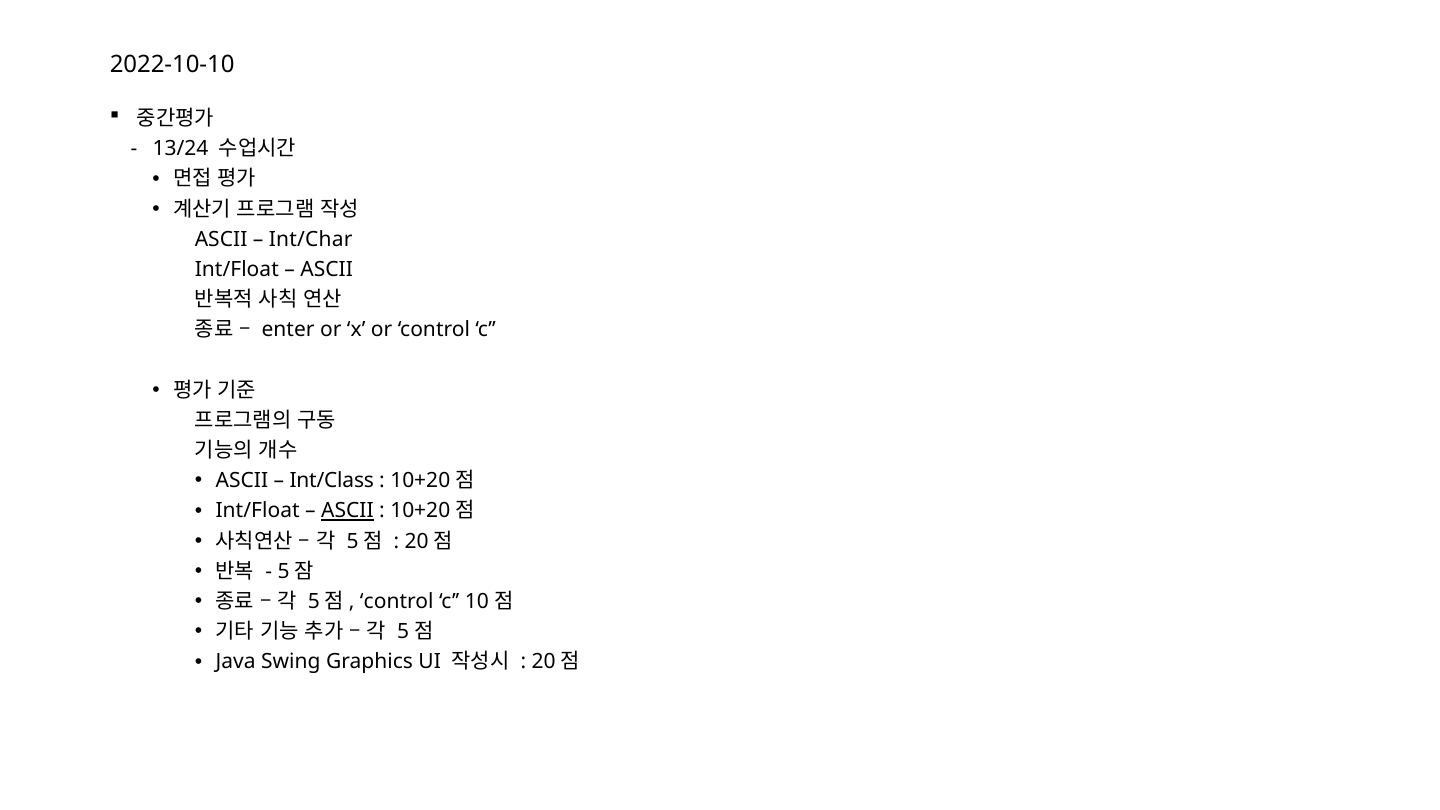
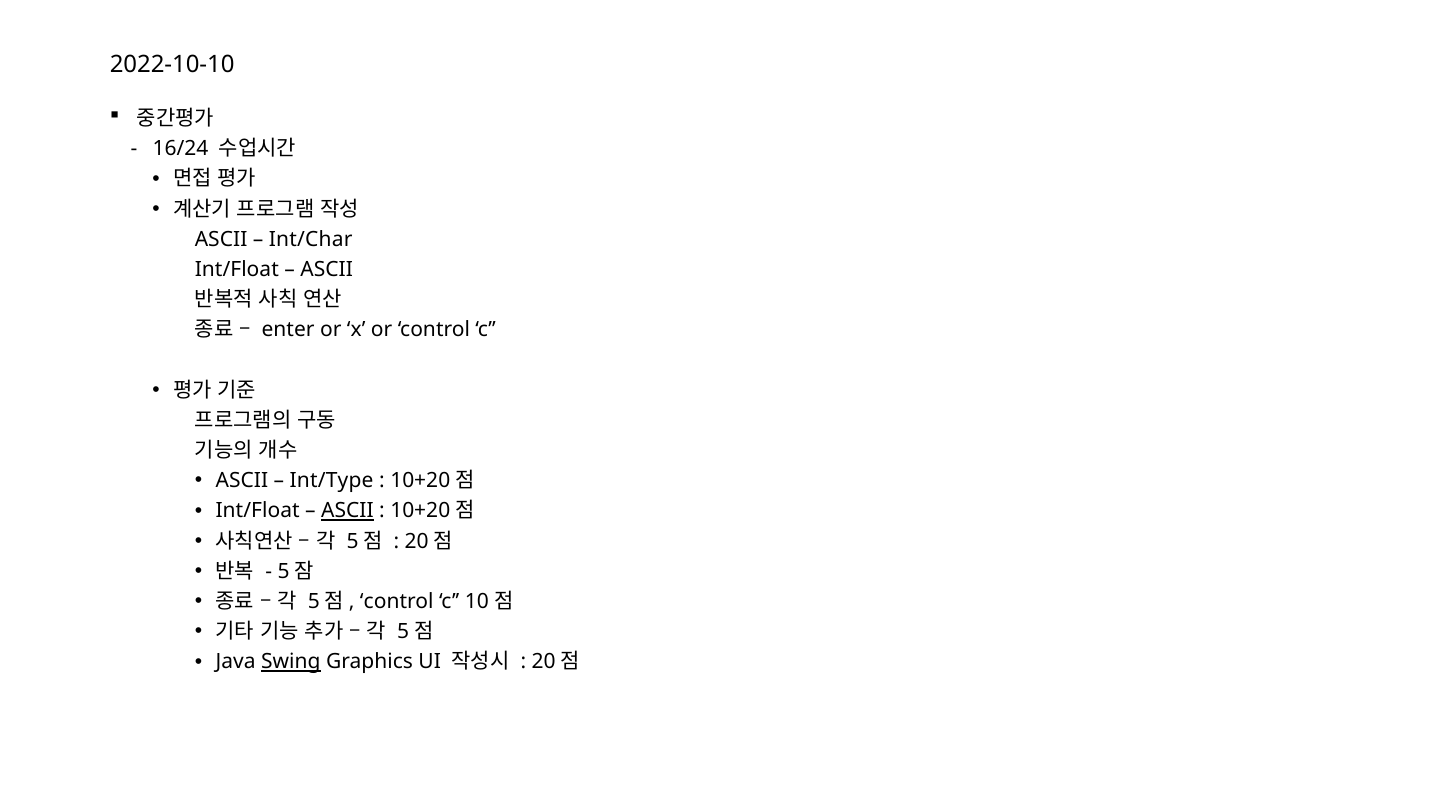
13/24: 13/24 -> 16/24
Int/Class: Int/Class -> Int/Type
Swing underline: none -> present
